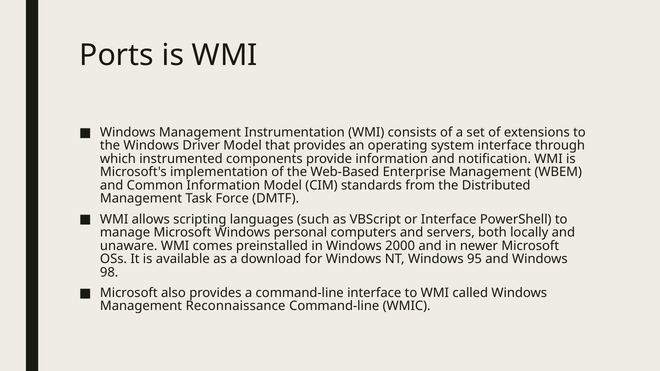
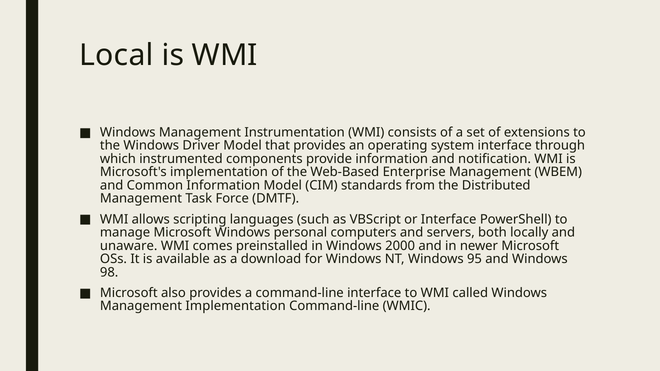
Ports: Ports -> Local
Management Reconnaissance: Reconnaissance -> Implementation
